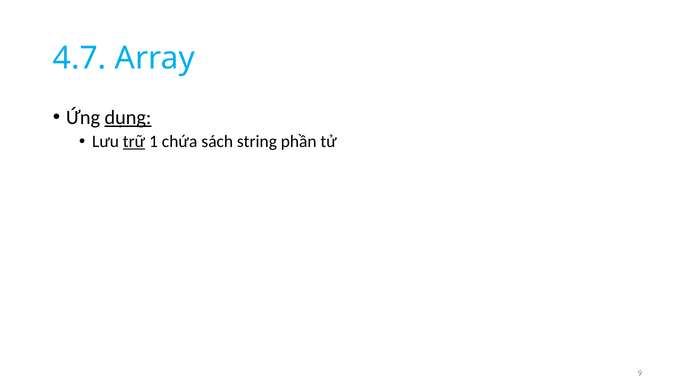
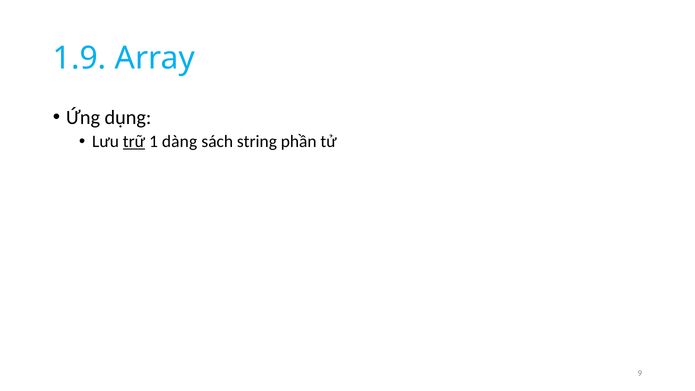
4.7: 4.7 -> 1.9
dụng underline: present -> none
chứa: chứa -> dàng
